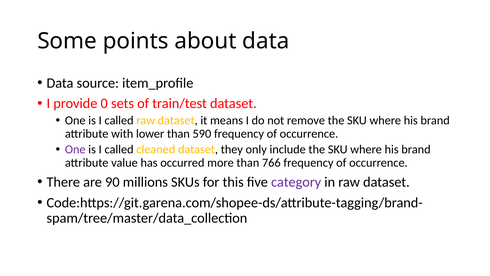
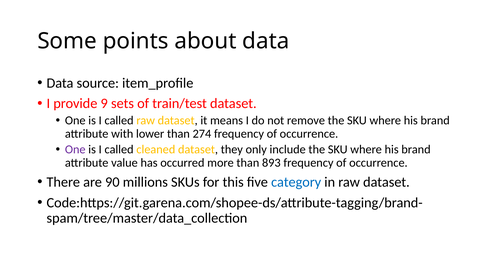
0: 0 -> 9
590: 590 -> 274
766: 766 -> 893
category colour: purple -> blue
